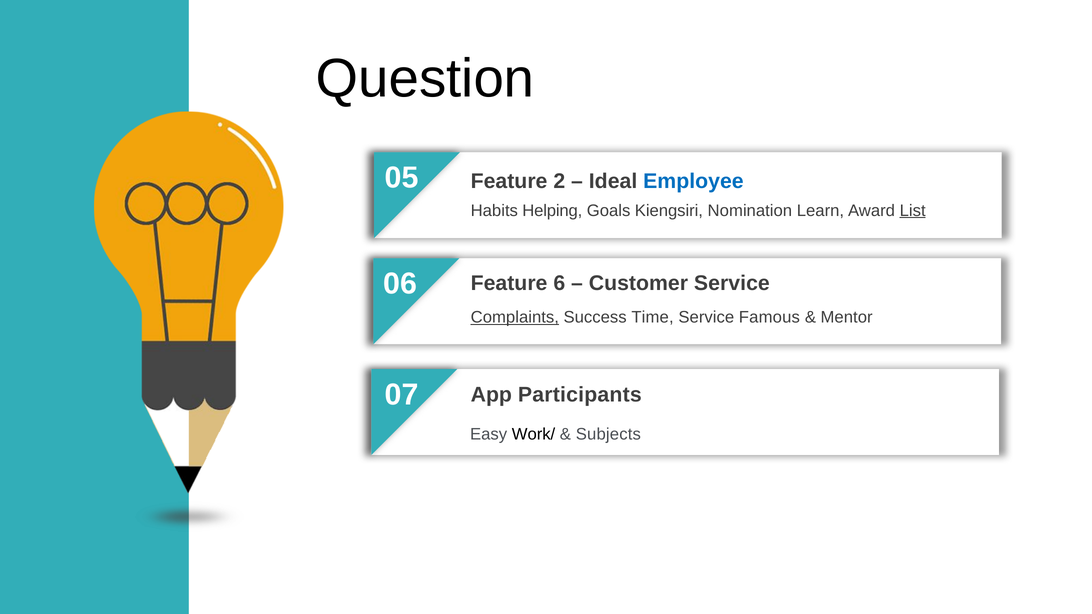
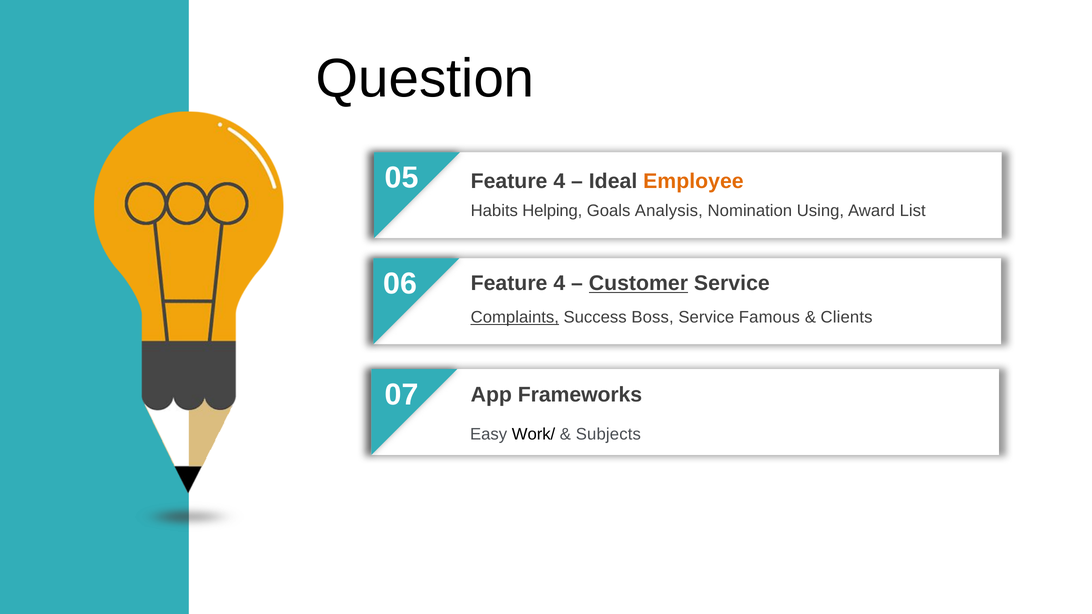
2 at (559, 182): 2 -> 4
Employee colour: blue -> orange
Kiengsiri: Kiengsiri -> Analysis
Learn: Learn -> Using
List underline: present -> none
6 at (559, 284): 6 -> 4
Customer underline: none -> present
Time: Time -> Boss
Mentor: Mentor -> Clients
Participants: Participants -> Frameworks
